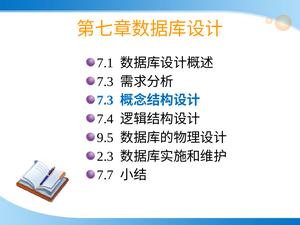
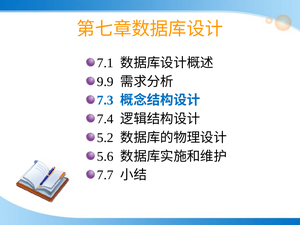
7.3 at (105, 82): 7.3 -> 9.9
9.5: 9.5 -> 5.2
2.3: 2.3 -> 5.6
